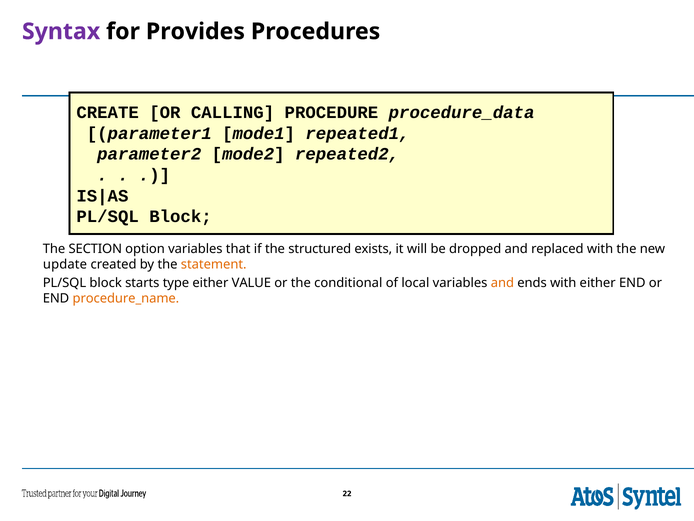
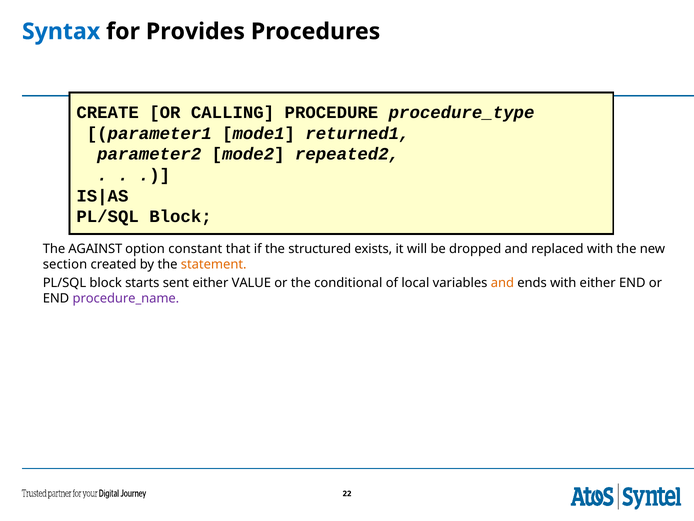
Syntax colour: purple -> blue
procedure_data: procedure_data -> procedure_type
repeated1: repeated1 -> returned1
SECTION: SECTION -> AGAINST
option variables: variables -> constant
update: update -> section
type: type -> sent
procedure_name colour: orange -> purple
